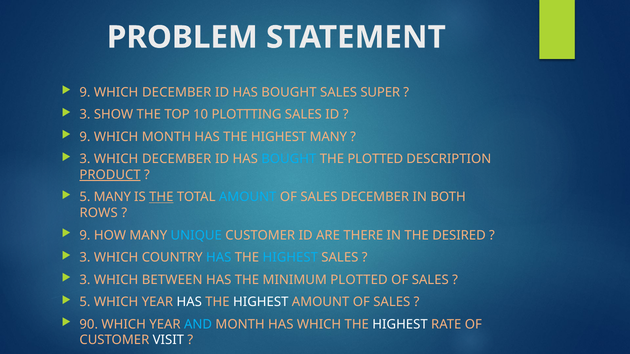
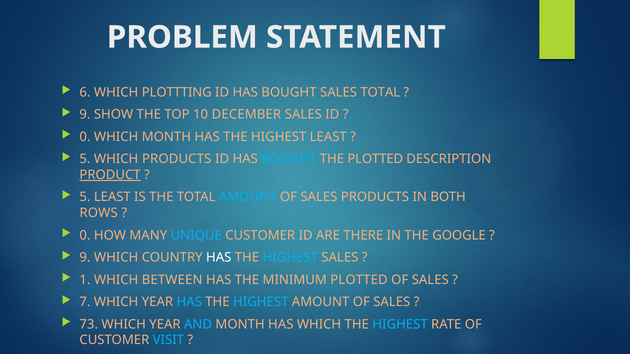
9 at (85, 92): 9 -> 6
DECEMBER at (177, 92): DECEMBER -> PLOTTTING
SALES SUPER: SUPER -> TOTAL
3 at (85, 115): 3 -> 9
PLOTTTING: PLOTTTING -> DECEMBER
9 at (85, 137): 9 -> 0
HIGHEST MANY: MANY -> LEAST
3 at (85, 159): 3 -> 5
DECEMBER at (177, 159): DECEMBER -> PRODUCTS
5 MANY: MANY -> LEAST
THE at (161, 197) underline: present -> none
SALES DECEMBER: DECEMBER -> PRODUCTS
9 at (85, 235): 9 -> 0
DESIRED: DESIRED -> GOOGLE
3 at (85, 258): 3 -> 9
HAS at (219, 258) colour: light blue -> white
3 at (85, 280): 3 -> 1
5 at (85, 302): 5 -> 7
HAS at (189, 302) colour: white -> light blue
HIGHEST at (261, 302) colour: white -> light blue
90: 90 -> 73
HIGHEST at (400, 325) colour: white -> light blue
VISIT colour: white -> light blue
